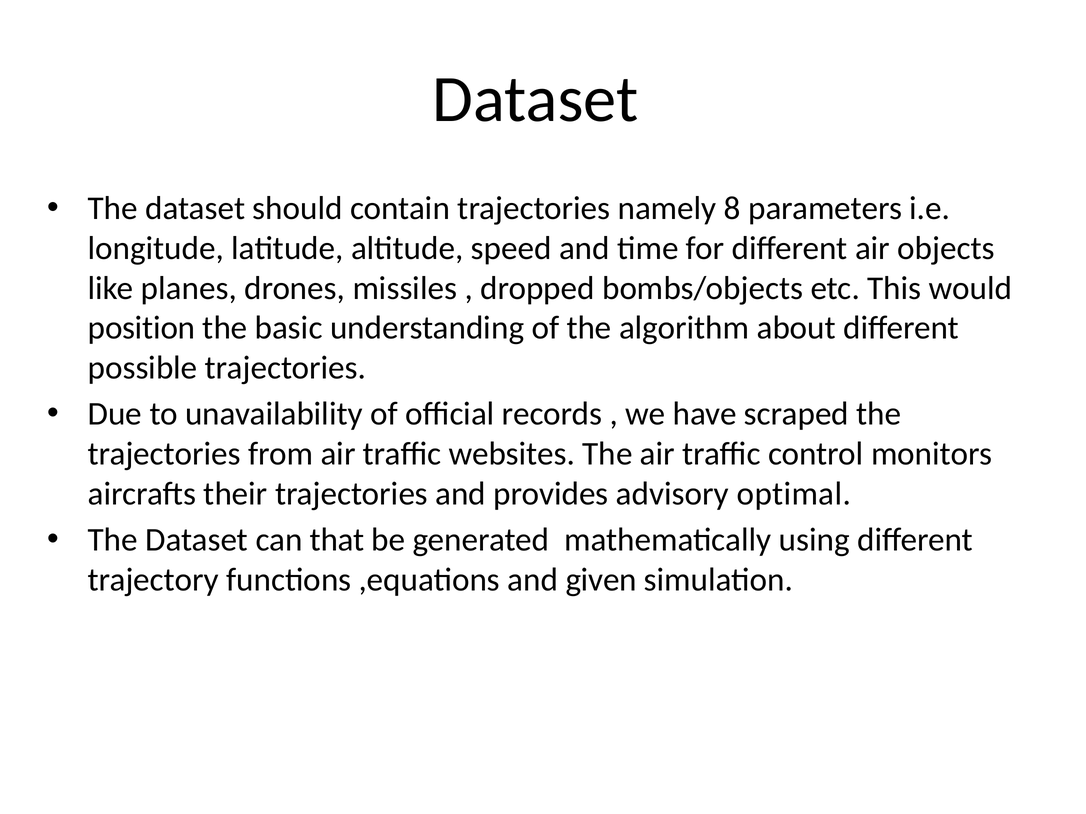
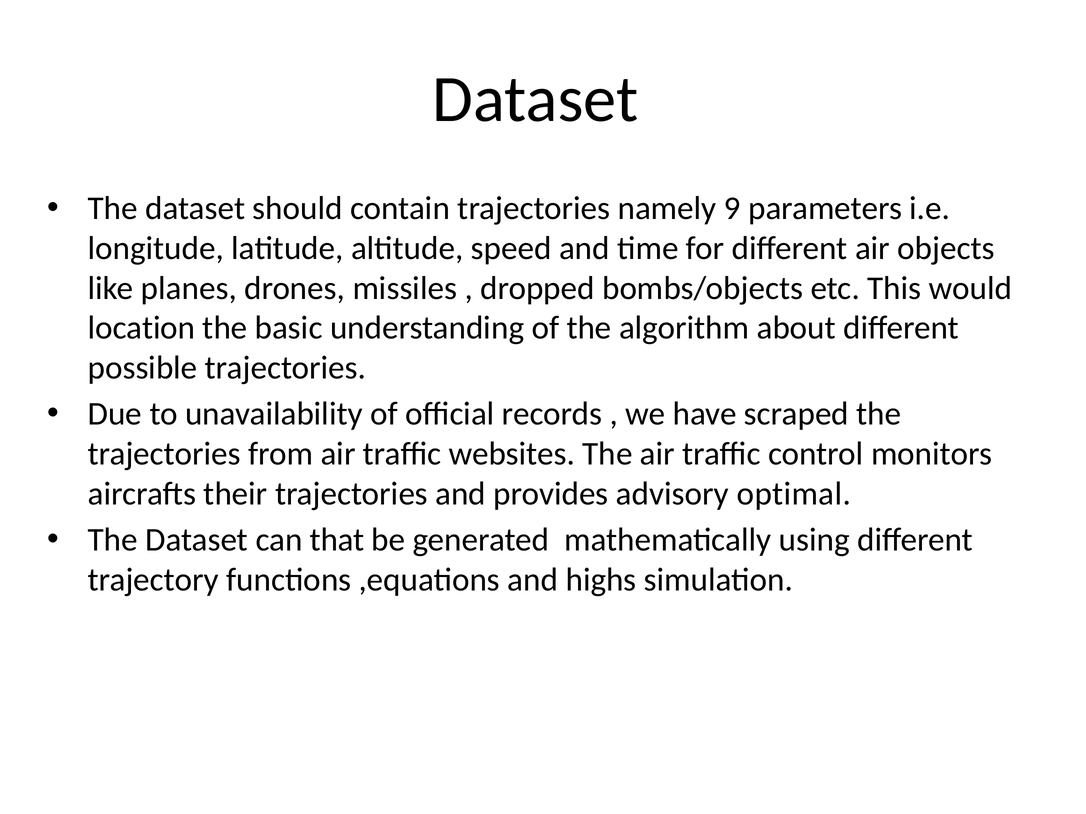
8: 8 -> 9
position: position -> location
given: given -> highs
